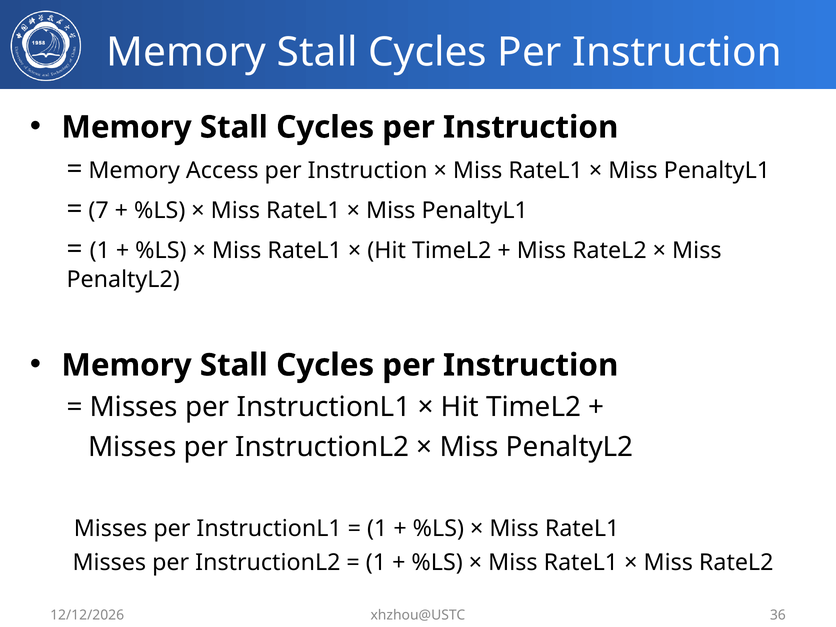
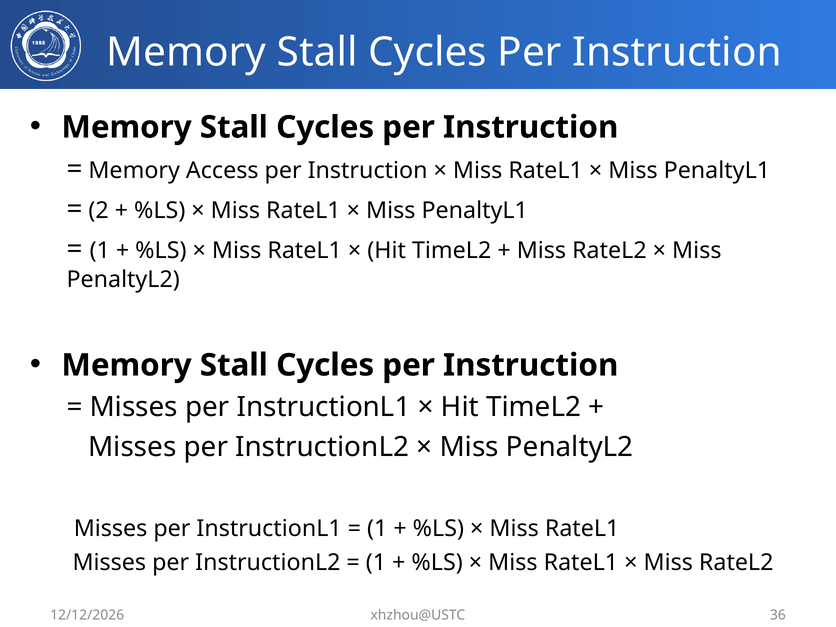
7: 7 -> 2
